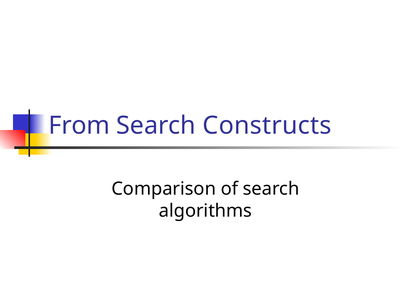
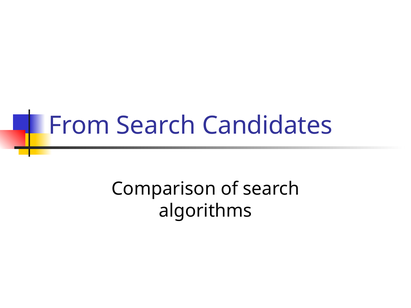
Constructs: Constructs -> Candidates
